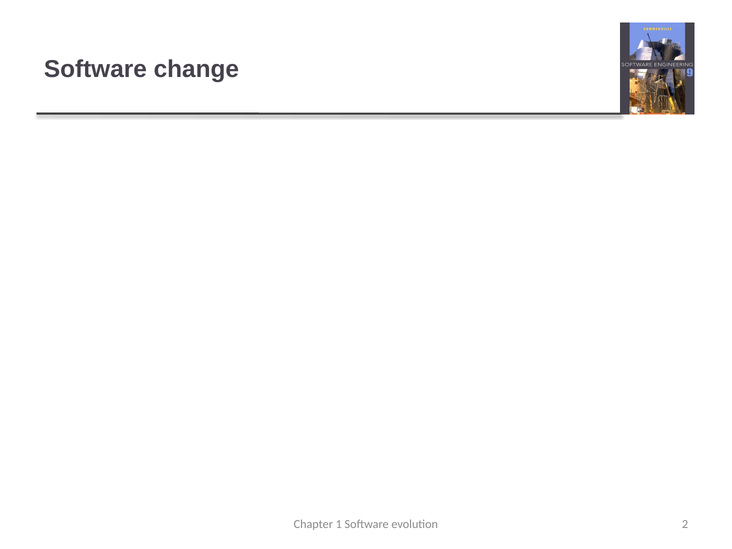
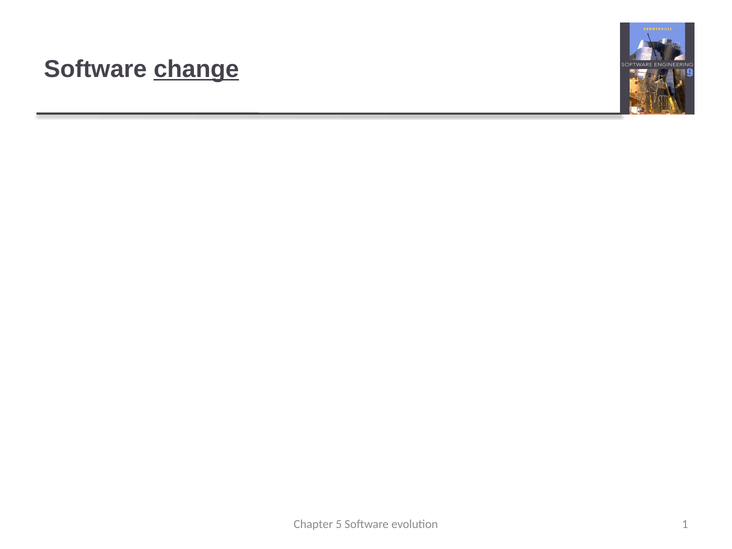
change at (196, 69) underline: none -> present
1: 1 -> 5
2: 2 -> 1
